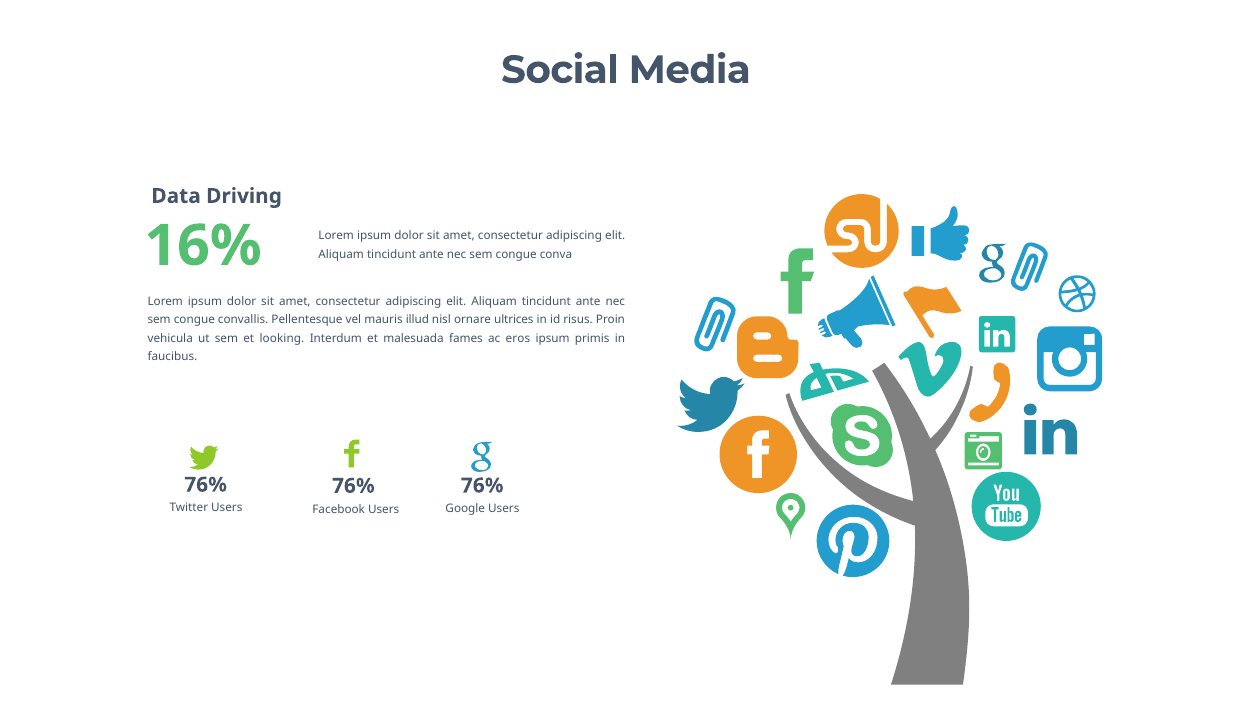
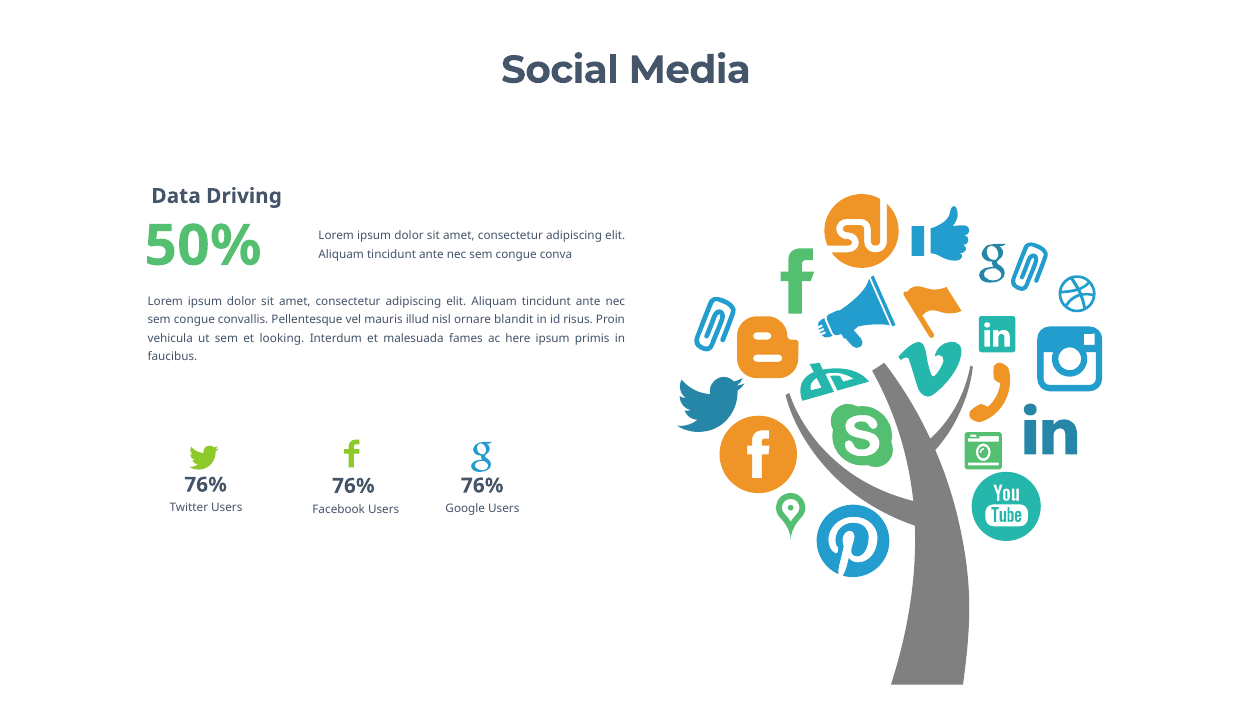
16%: 16% -> 50%
ultrices: ultrices -> blandit
eros: eros -> here
